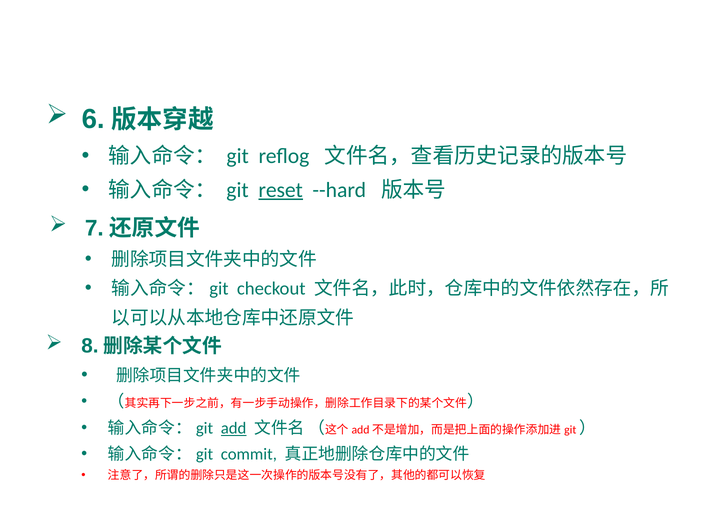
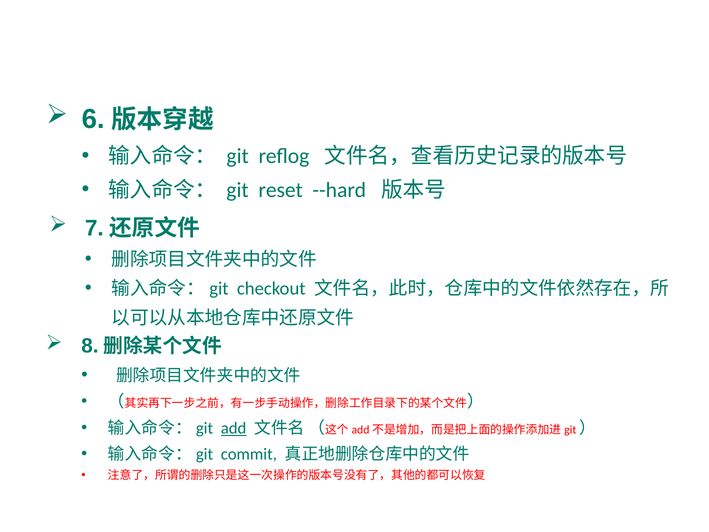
reset underline: present -> none
